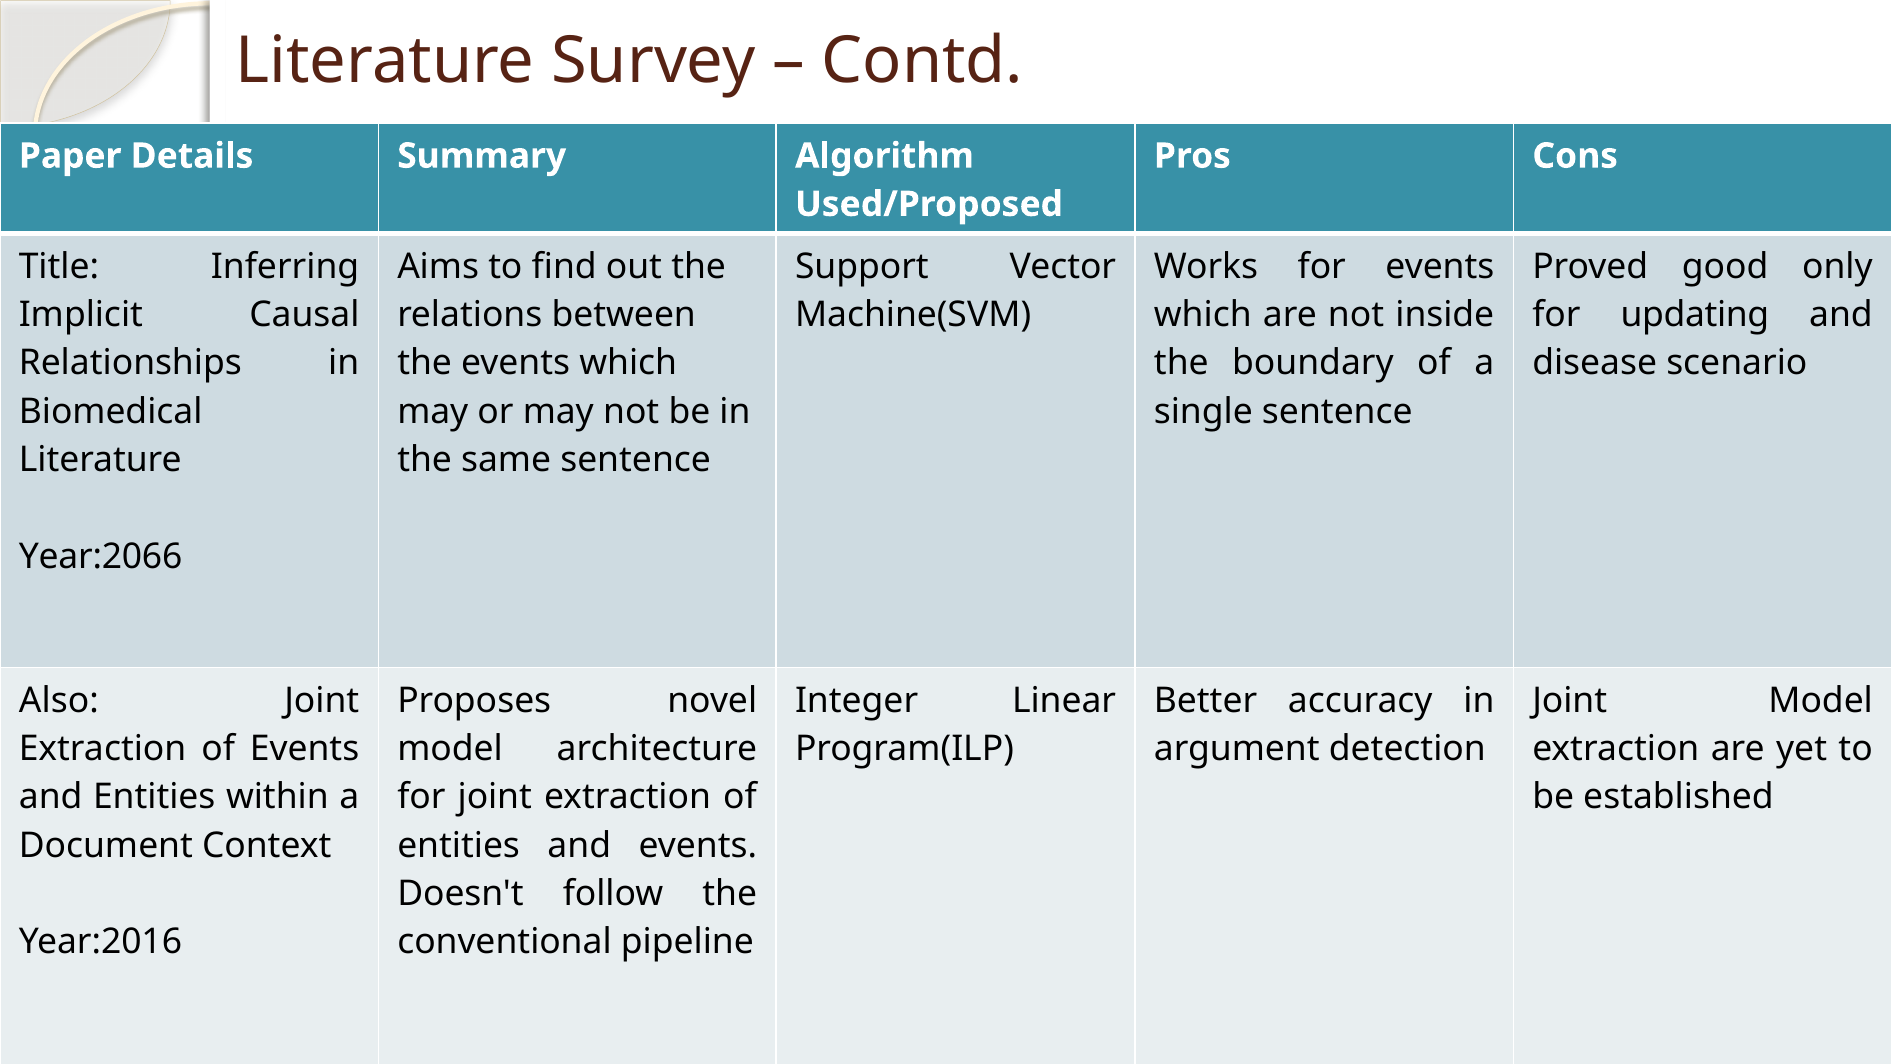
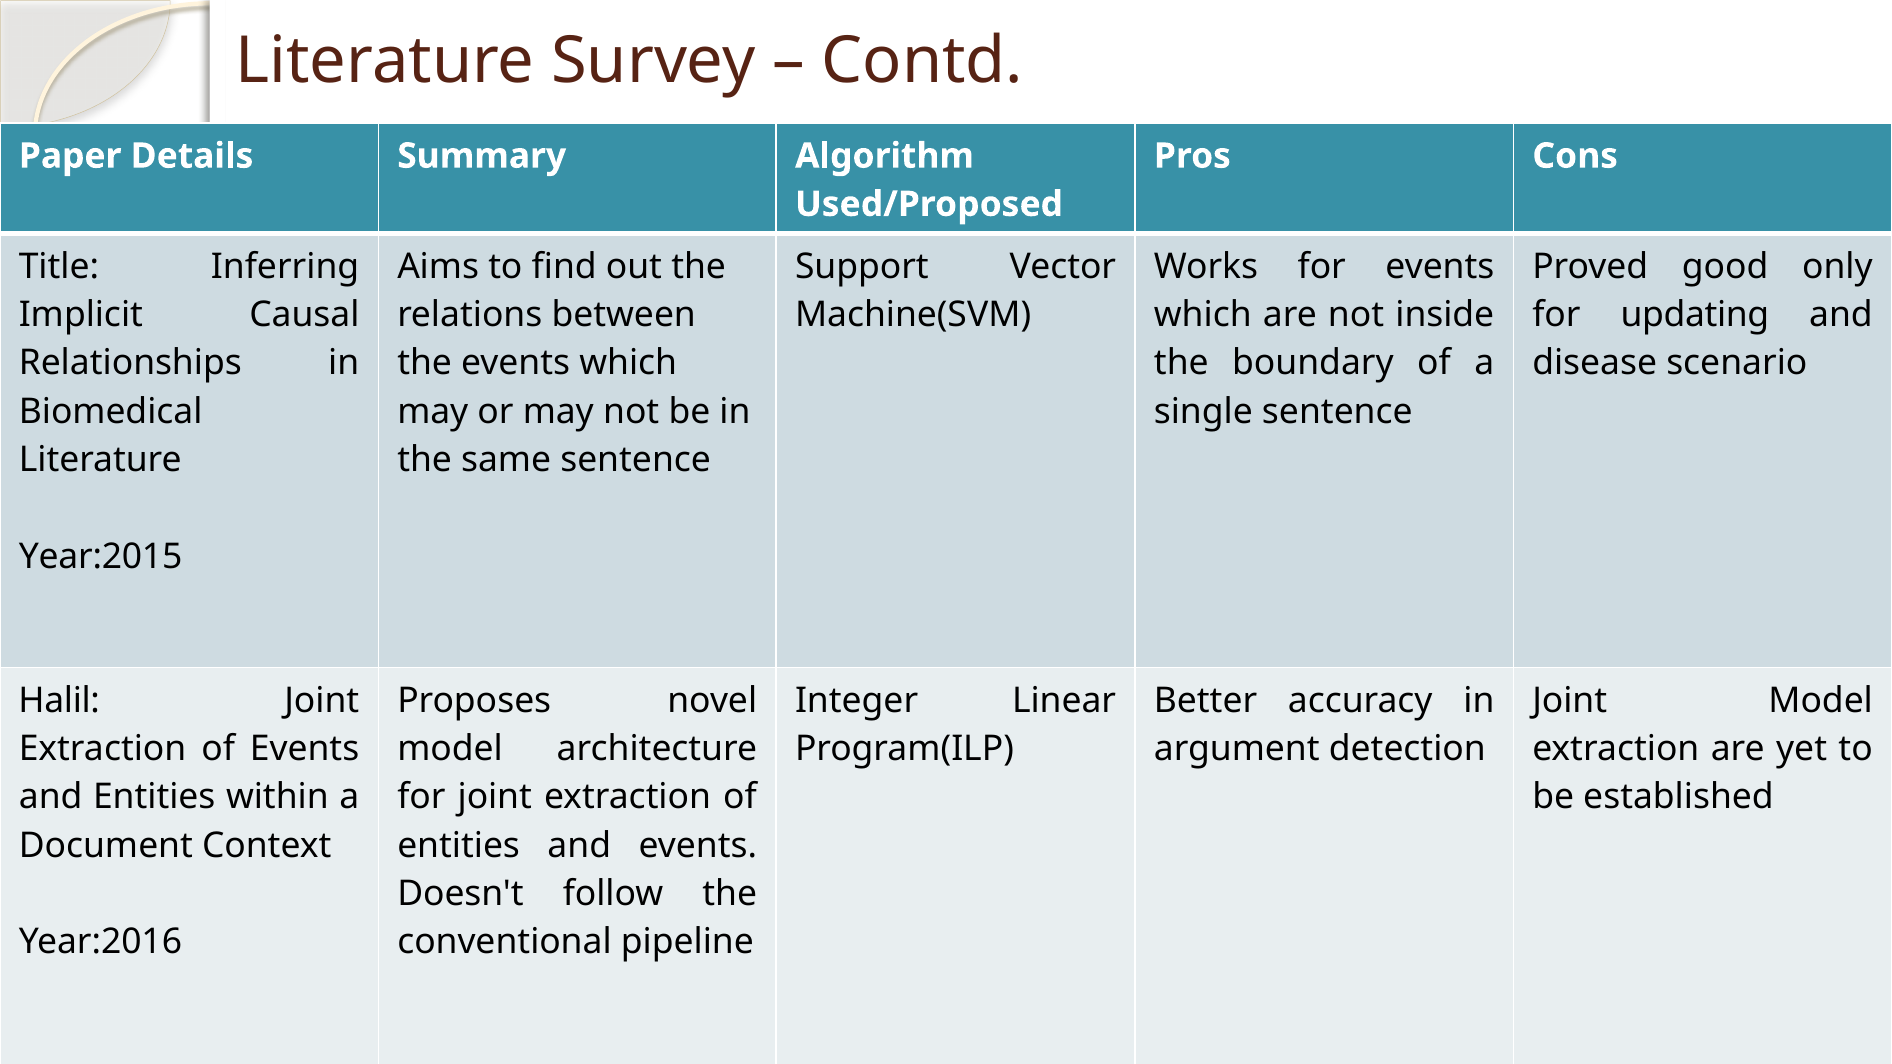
Year:2066: Year:2066 -> Year:2015
Also: Also -> Halil
